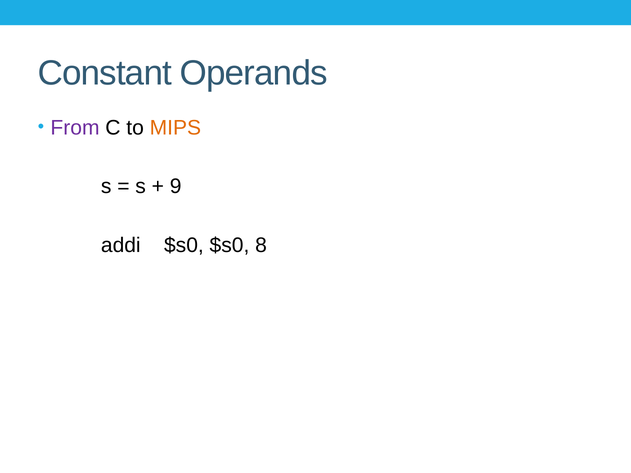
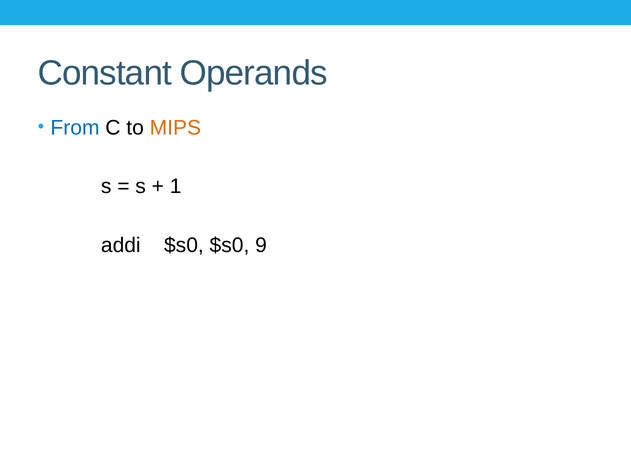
From colour: purple -> blue
9: 9 -> 1
8: 8 -> 9
